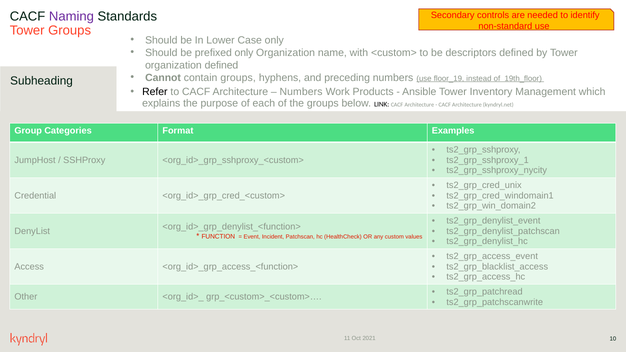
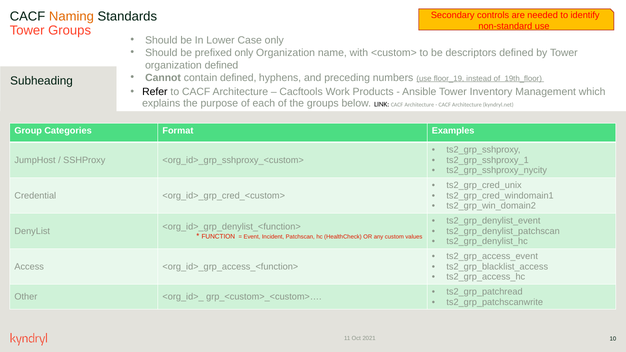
Naming colour: purple -> orange
contain groups: groups -> defined
Numbers at (301, 92): Numbers -> Cacftools
